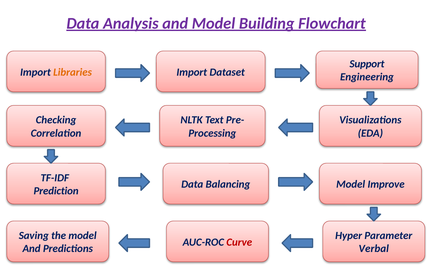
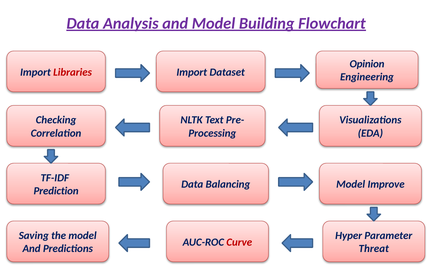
Support: Support -> Opinion
Libraries colour: orange -> red
Verbal: Verbal -> Threat
